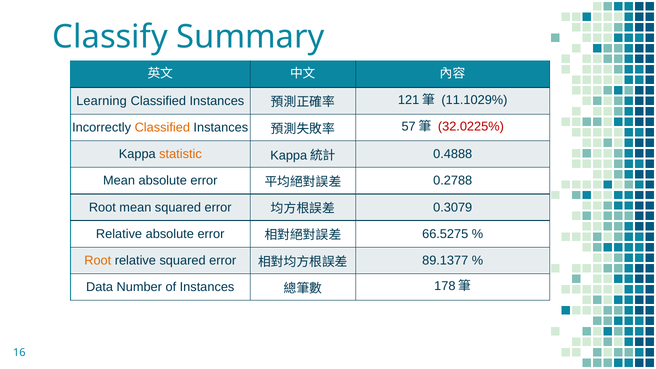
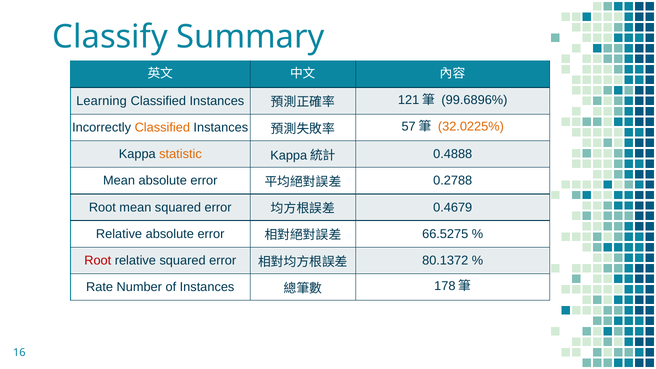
11.1029%: 11.1029% -> 99.6896%
32.0225% colour: red -> orange
0.3079: 0.3079 -> 0.4679
Root at (98, 261) colour: orange -> red
89.1377: 89.1377 -> 80.1372
Data: Data -> Rate
